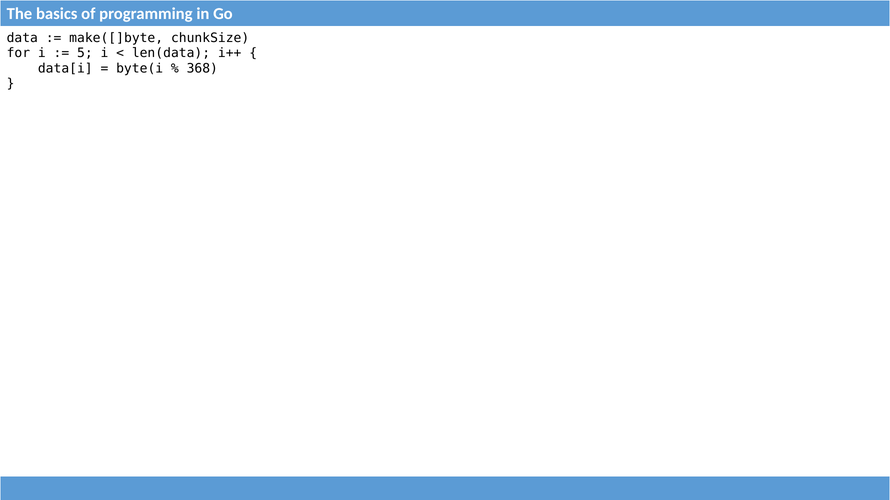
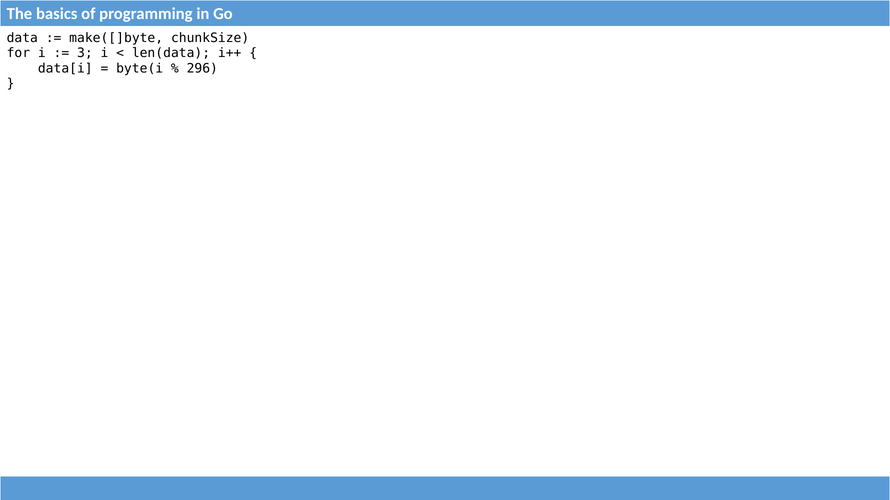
5: 5 -> 3
368: 368 -> 296
